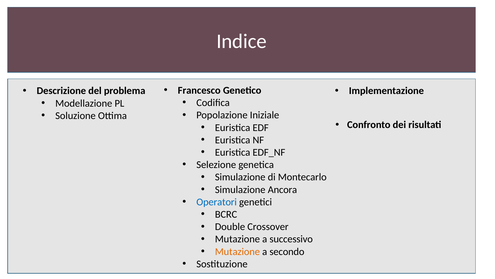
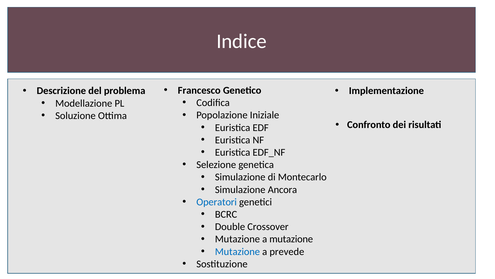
a successivo: successivo -> mutazione
Mutazione at (237, 251) colour: orange -> blue
secondo: secondo -> prevede
